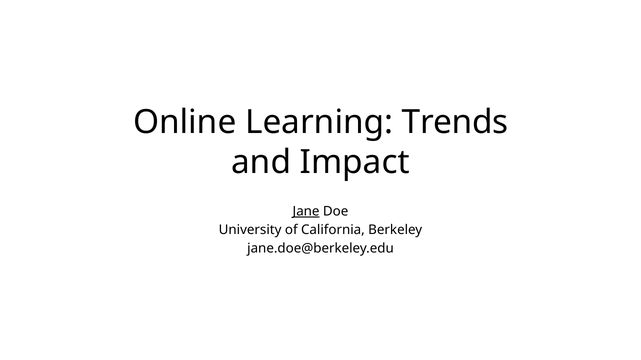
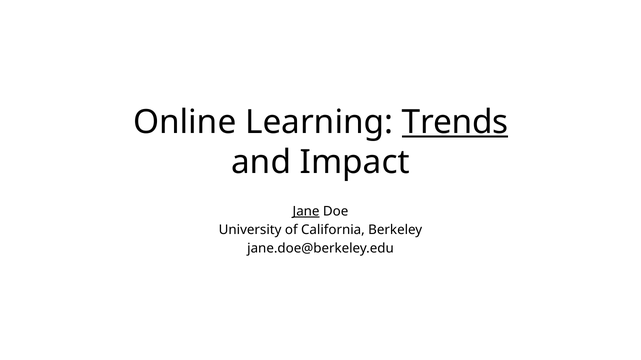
Trends underline: none -> present
